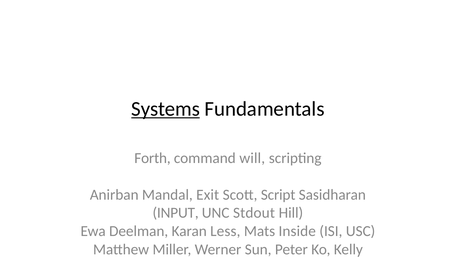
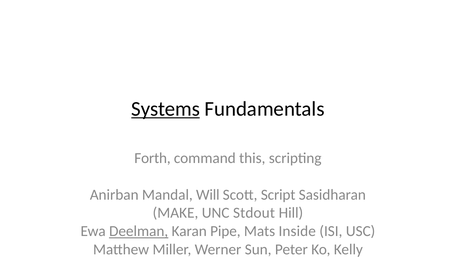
will: will -> this
Exit: Exit -> Will
INPUT: INPUT -> MAKE
Deelman underline: none -> present
Less: Less -> Pipe
